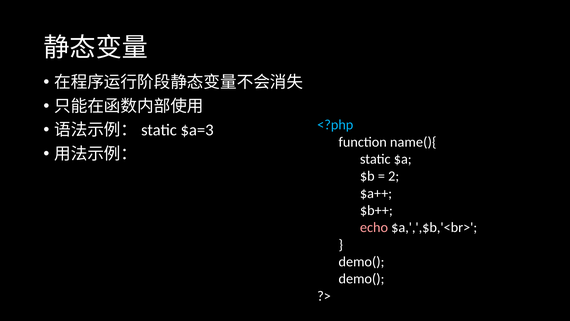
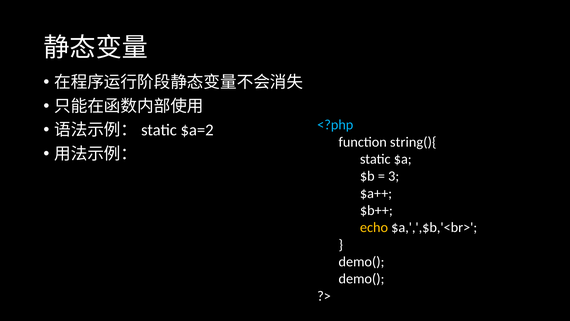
$a=3: $a=3 -> $a=2
name(){: name(){ -> string(){
2: 2 -> 3
echo colour: pink -> yellow
